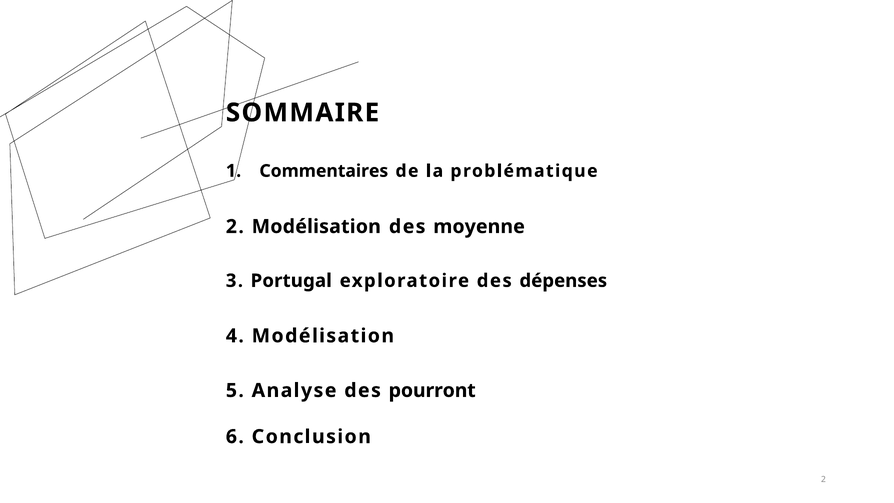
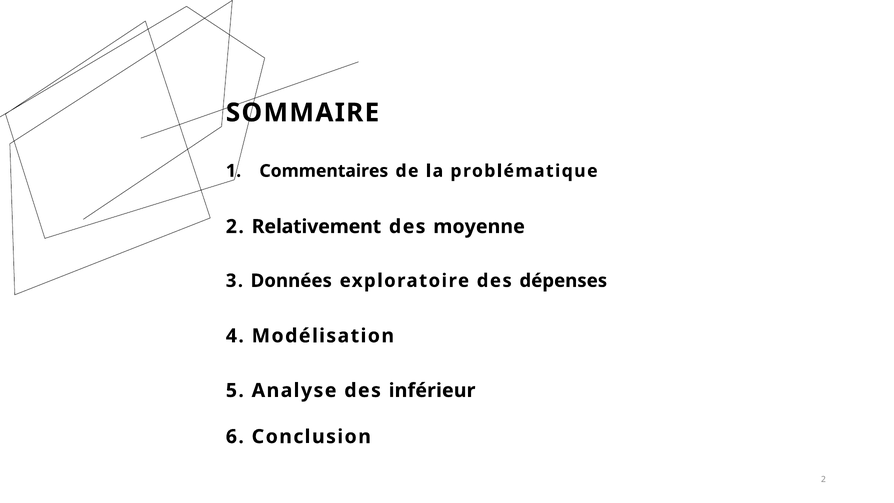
2 Modélisation: Modélisation -> Relativement
Portugal: Portugal -> Données
pourront: pourront -> inférieur
